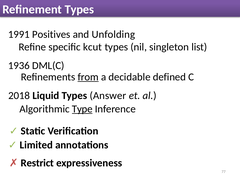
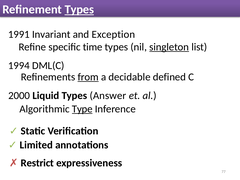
Types at (79, 9) underline: none -> present
Positives: Positives -> Invariant
Unfolding: Unfolding -> Exception
kcut: kcut -> time
singleton underline: none -> present
1936: 1936 -> 1994
2018: 2018 -> 2000
